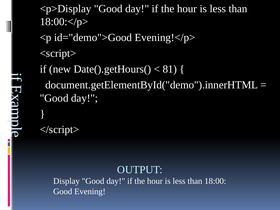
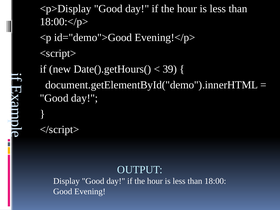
81: 81 -> 39
